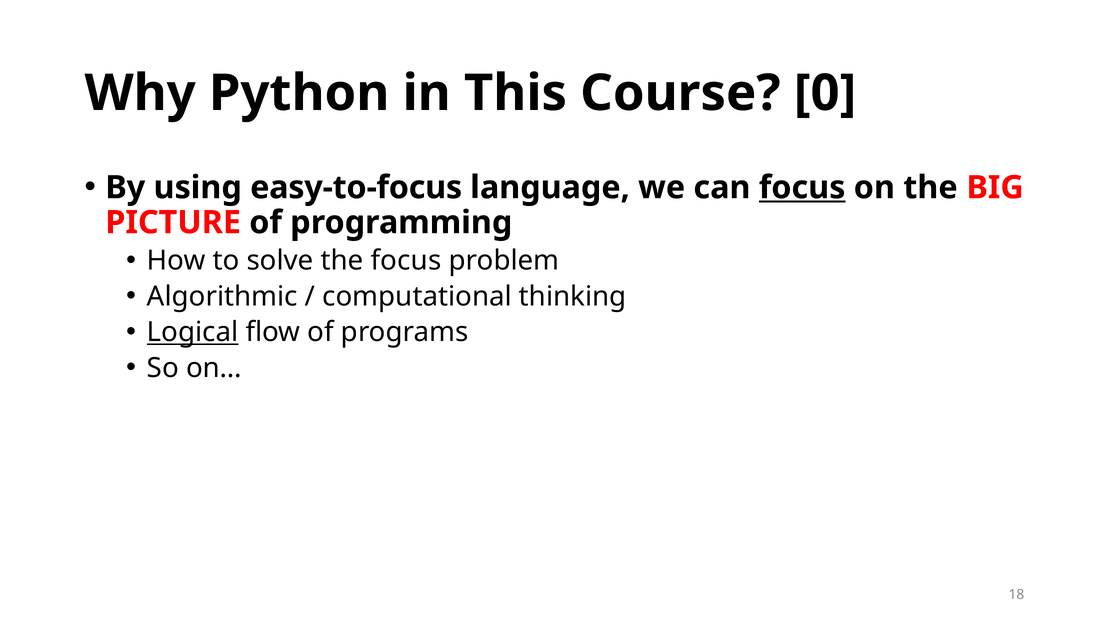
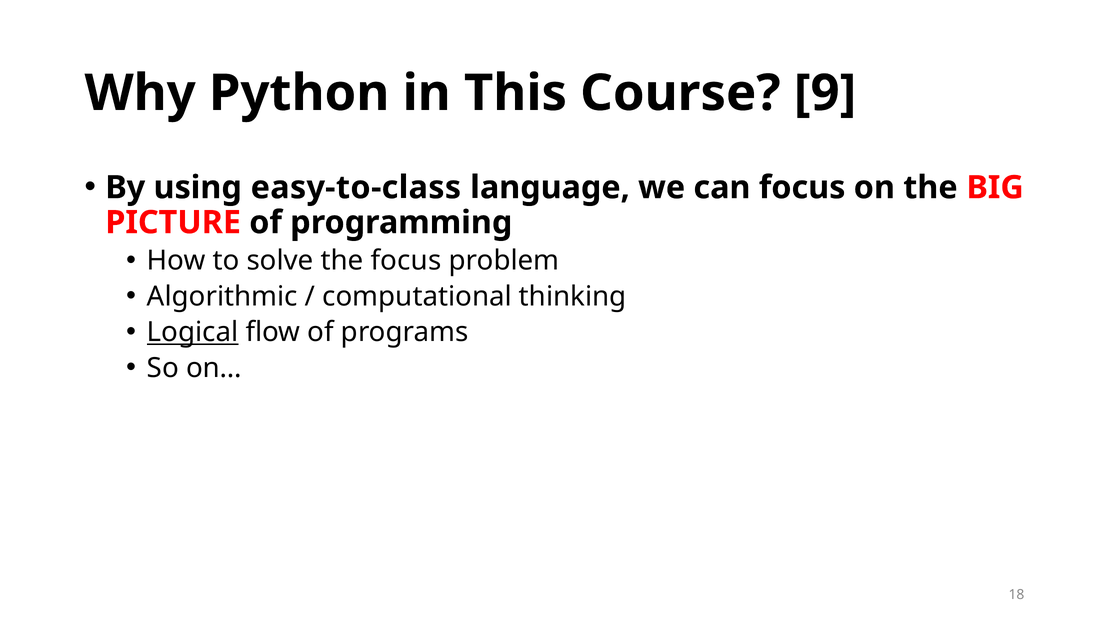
0: 0 -> 9
easy-to-focus: easy-to-focus -> easy-to-class
focus at (802, 188) underline: present -> none
